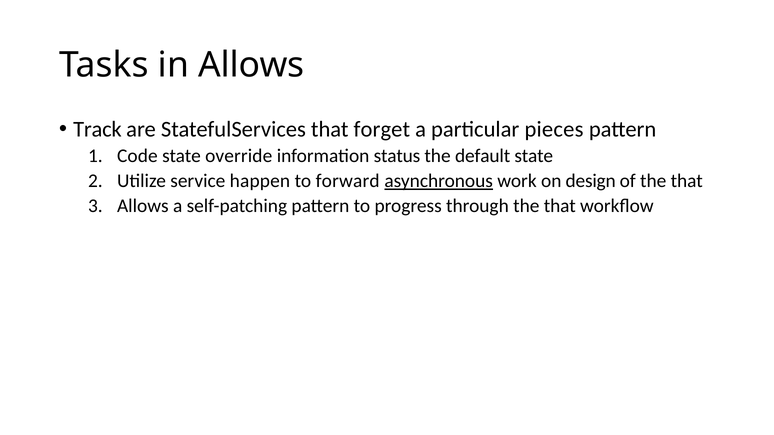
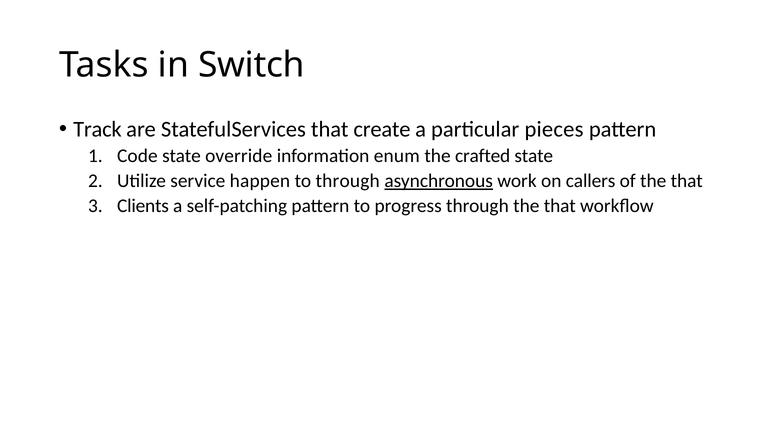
in Allows: Allows -> Switch
forget: forget -> create
status: status -> enum
default: default -> crafted
to forward: forward -> through
design: design -> callers
Allows at (143, 206): Allows -> Clients
